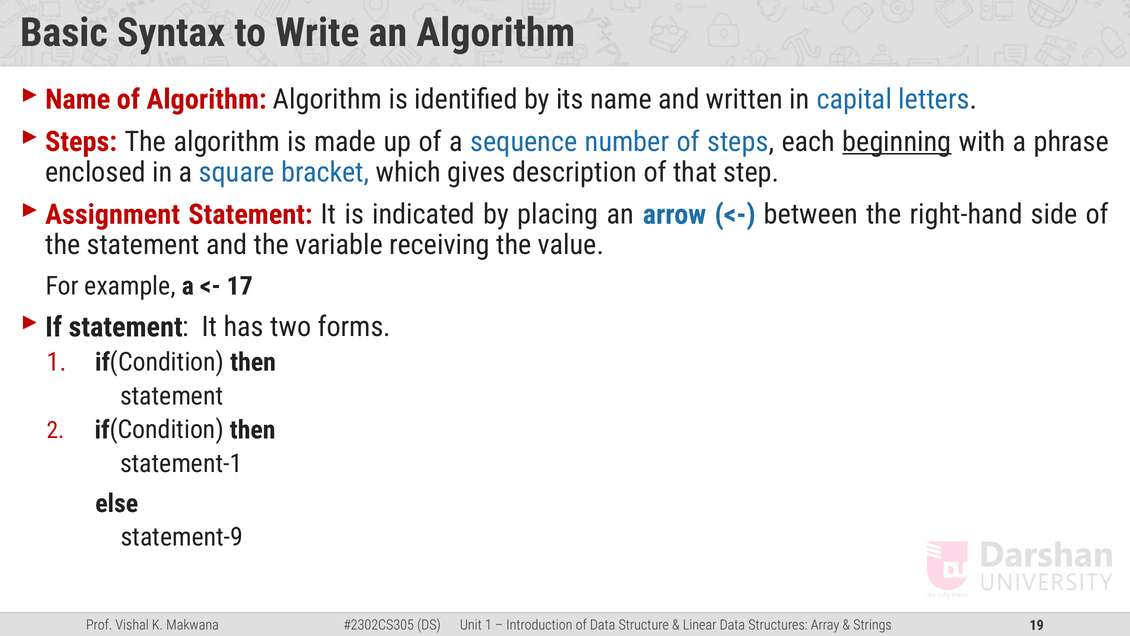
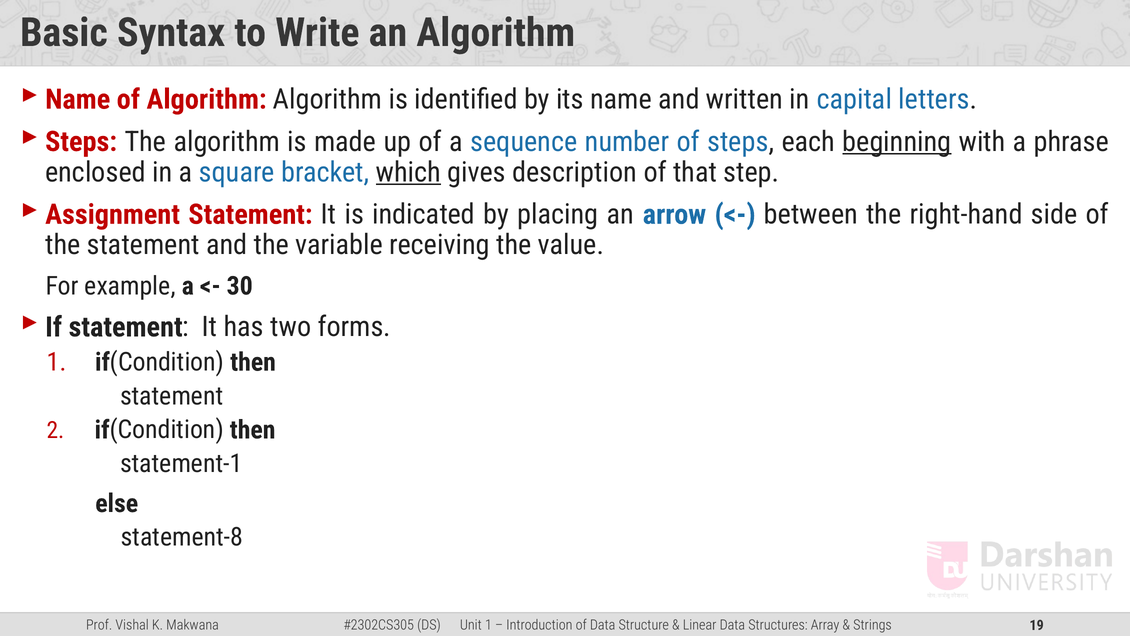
which underline: none -> present
17: 17 -> 30
statement-9: statement-9 -> statement-8
